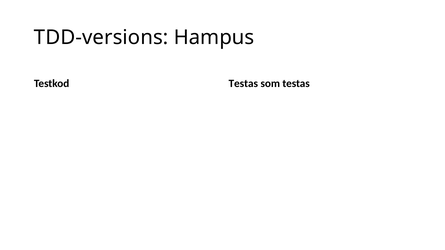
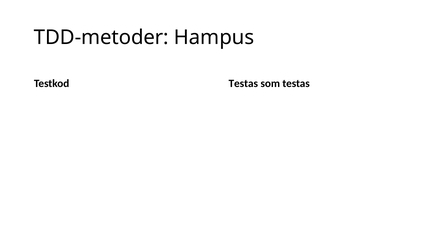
TDD-versions: TDD-versions -> TDD-metoder
